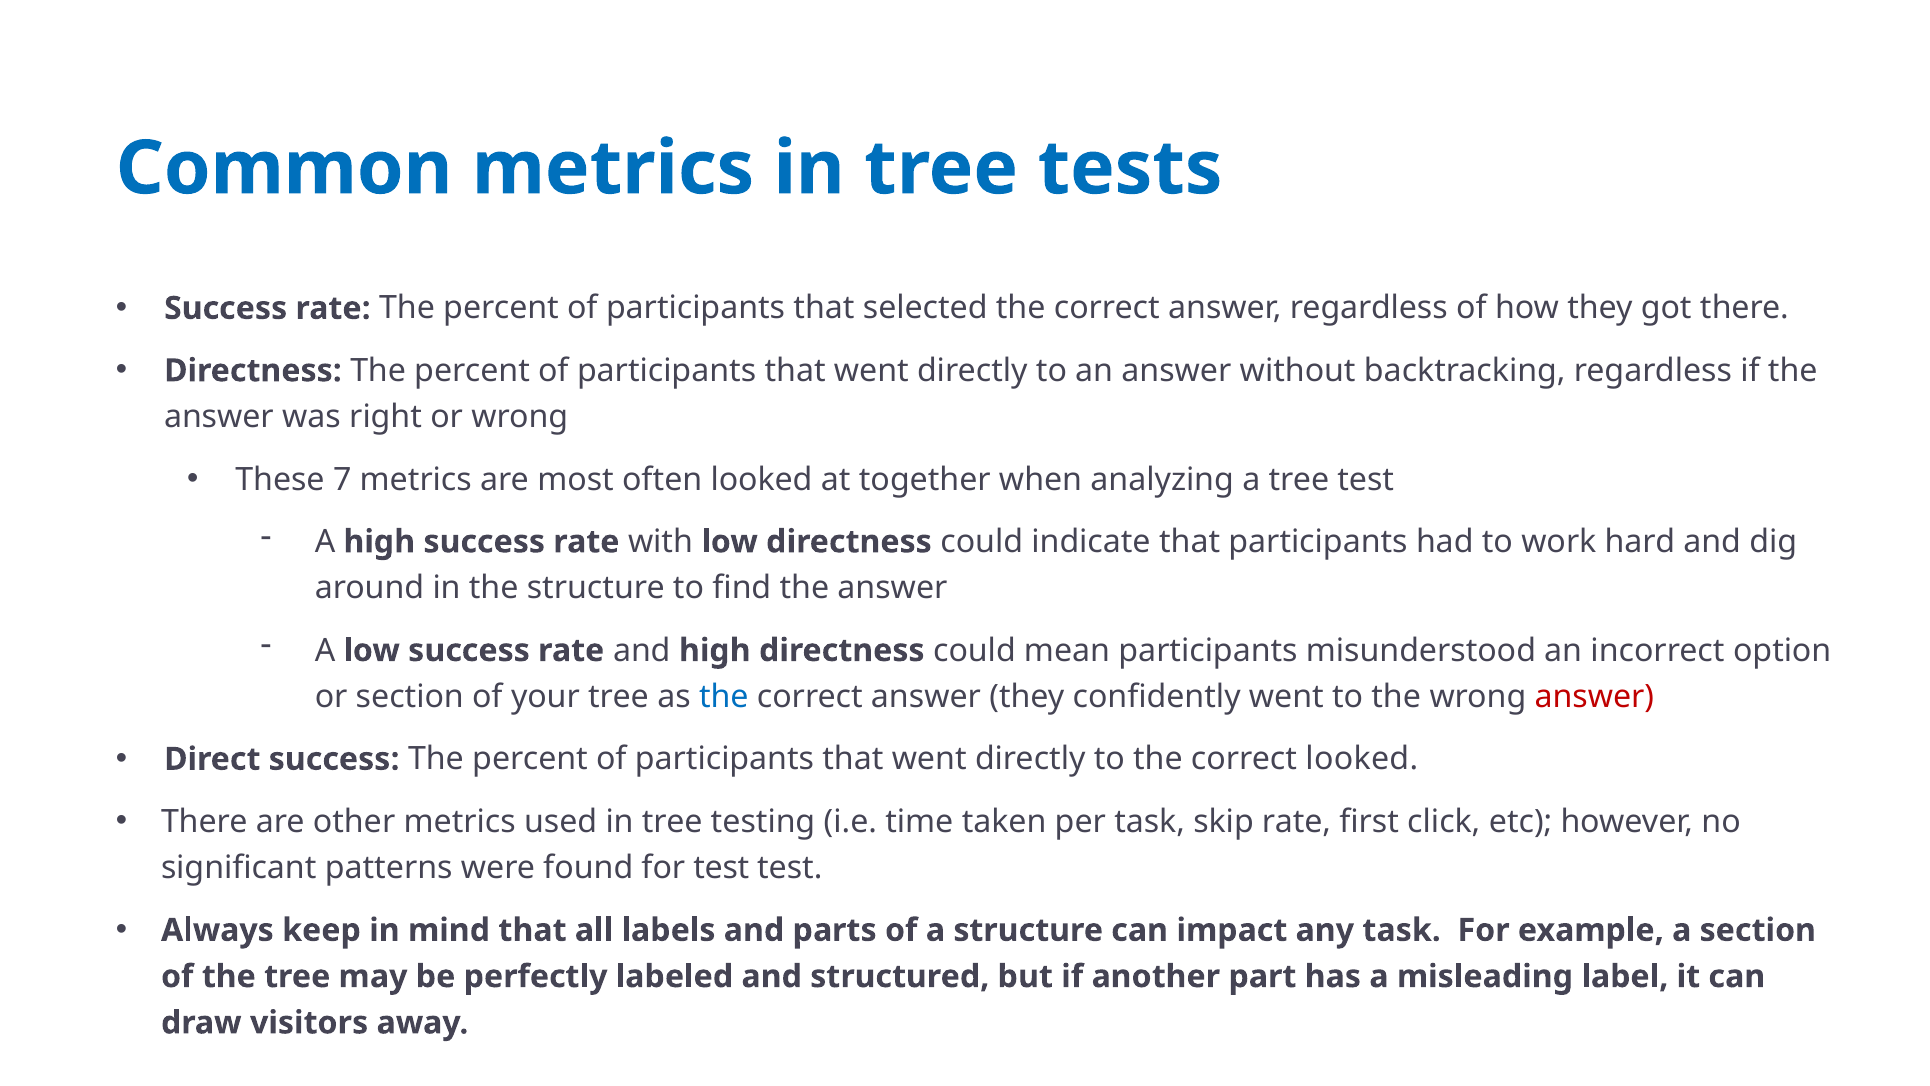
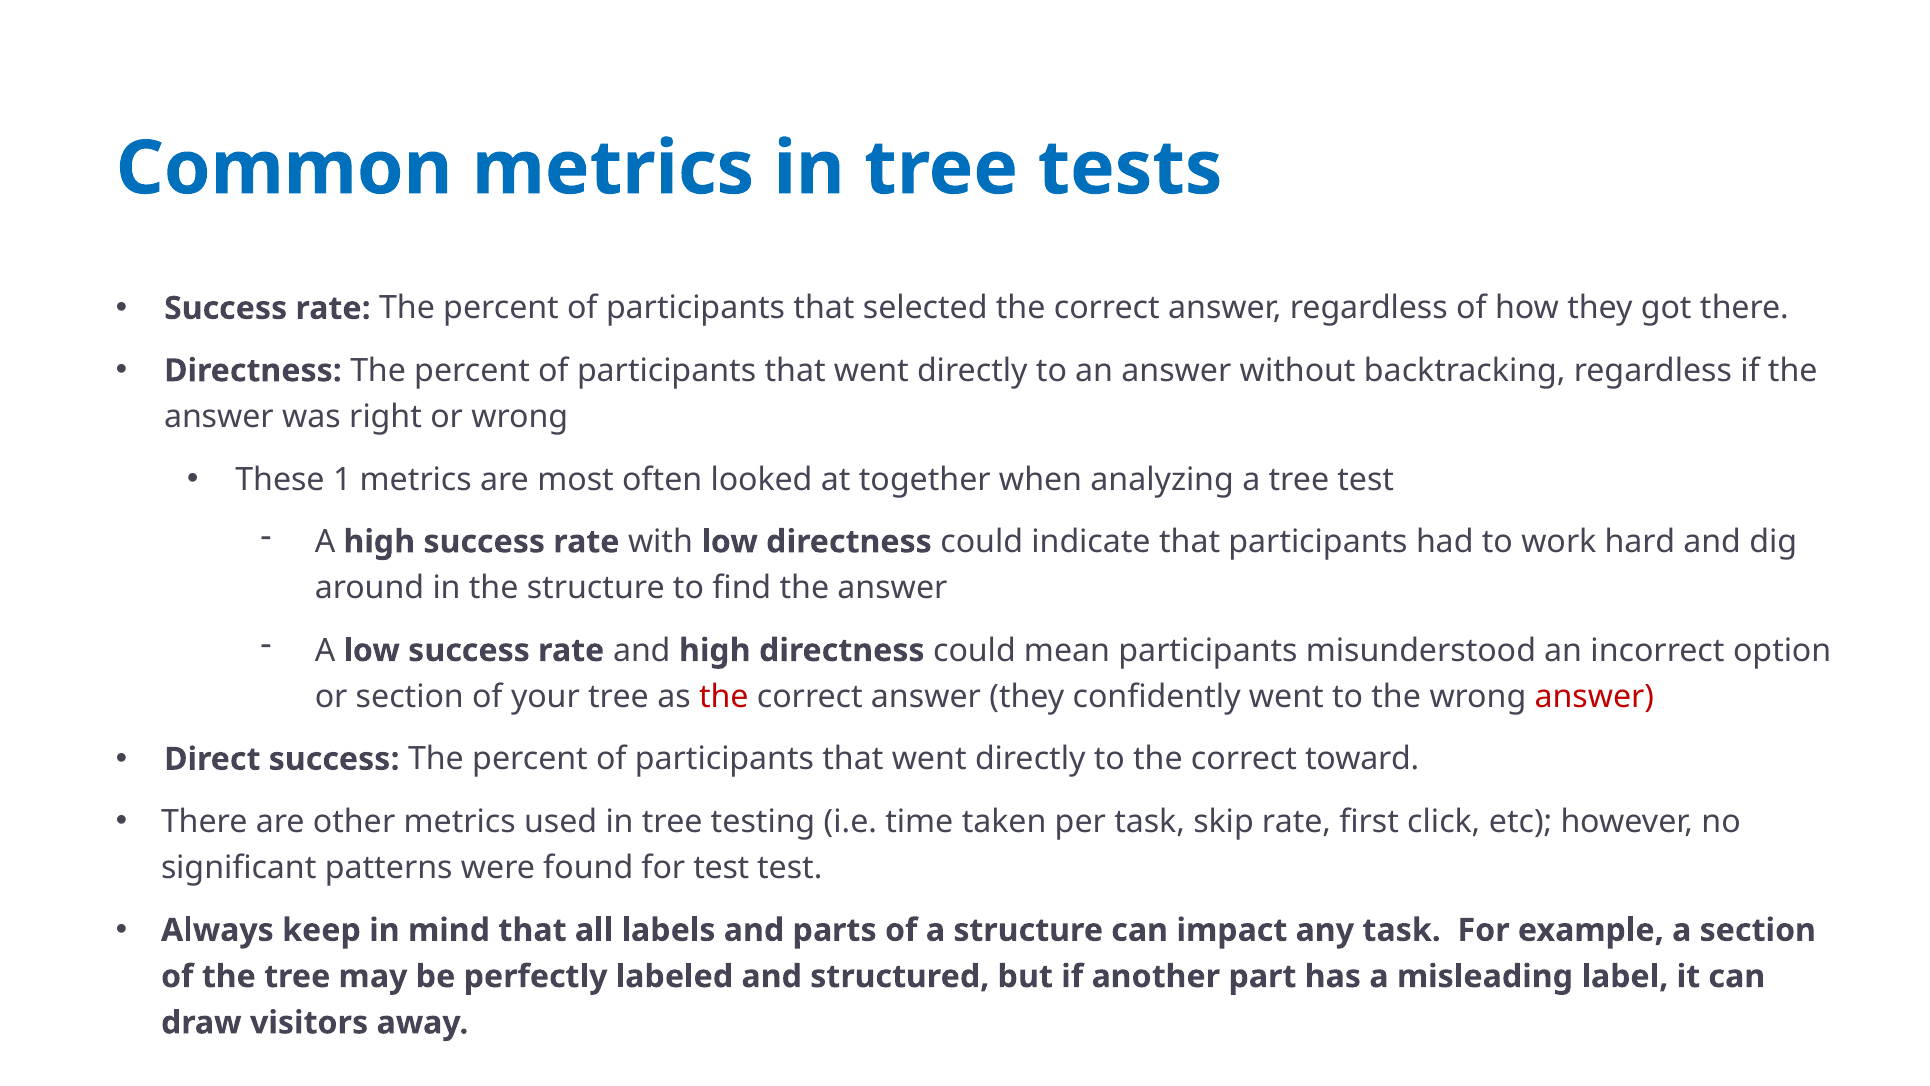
7: 7 -> 1
the at (724, 697) colour: blue -> red
correct looked: looked -> toward
